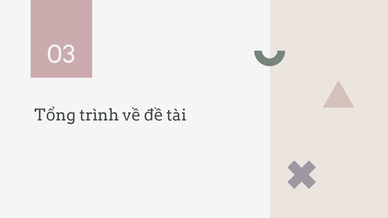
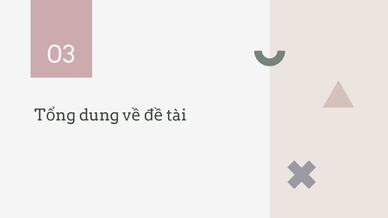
trình: trình -> dung
